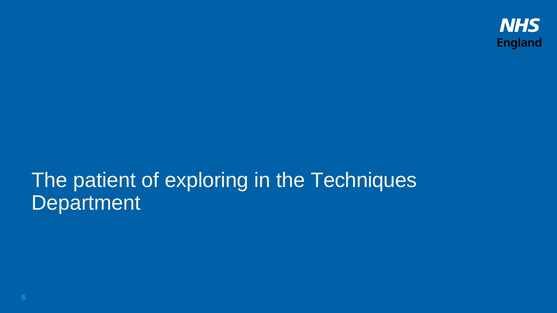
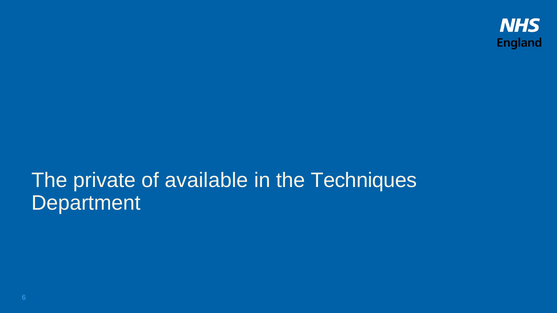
patient: patient -> private
exploring: exploring -> available
